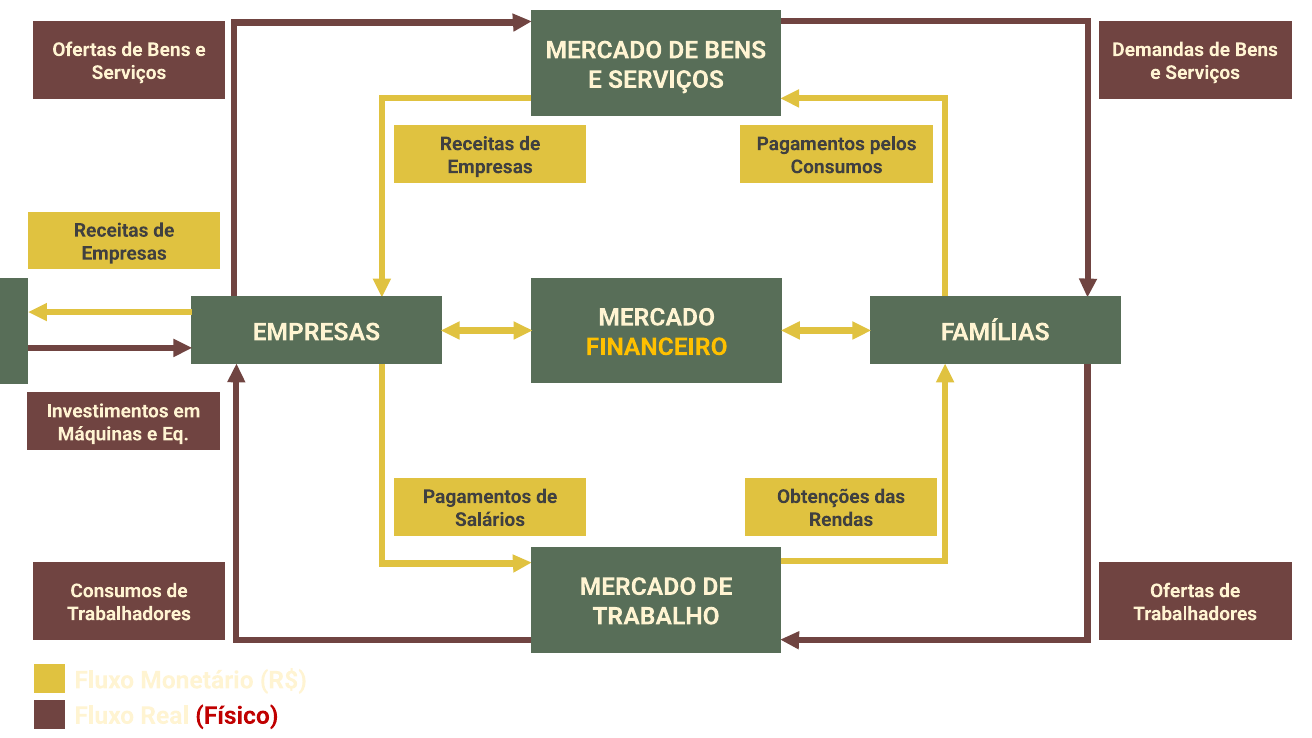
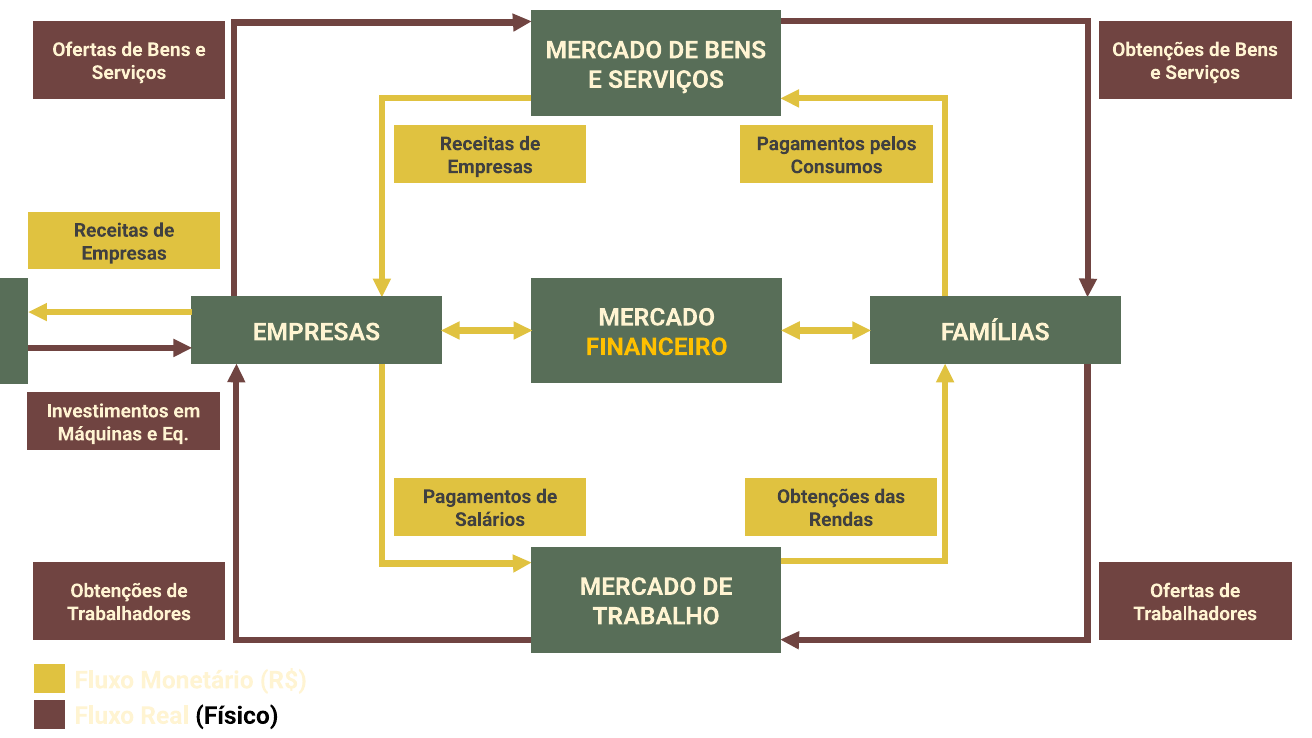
Demandas at (1158, 50): Demandas -> Obtenções
Consumos at (116, 591): Consumos -> Obtenções
Físico colour: red -> black
